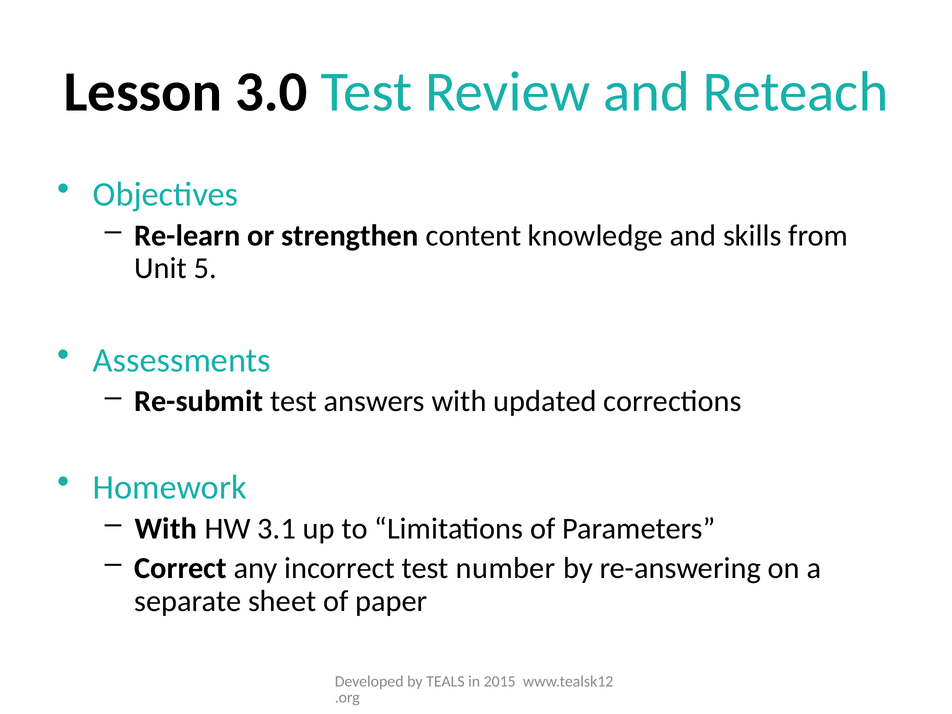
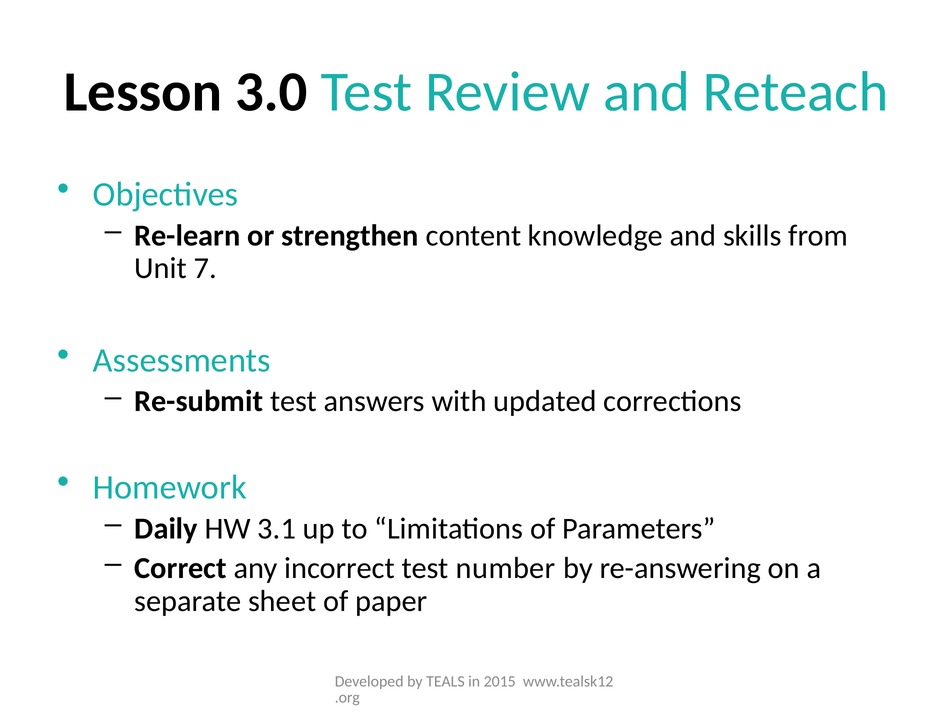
5: 5 -> 7
With at (166, 529): With -> Daily
